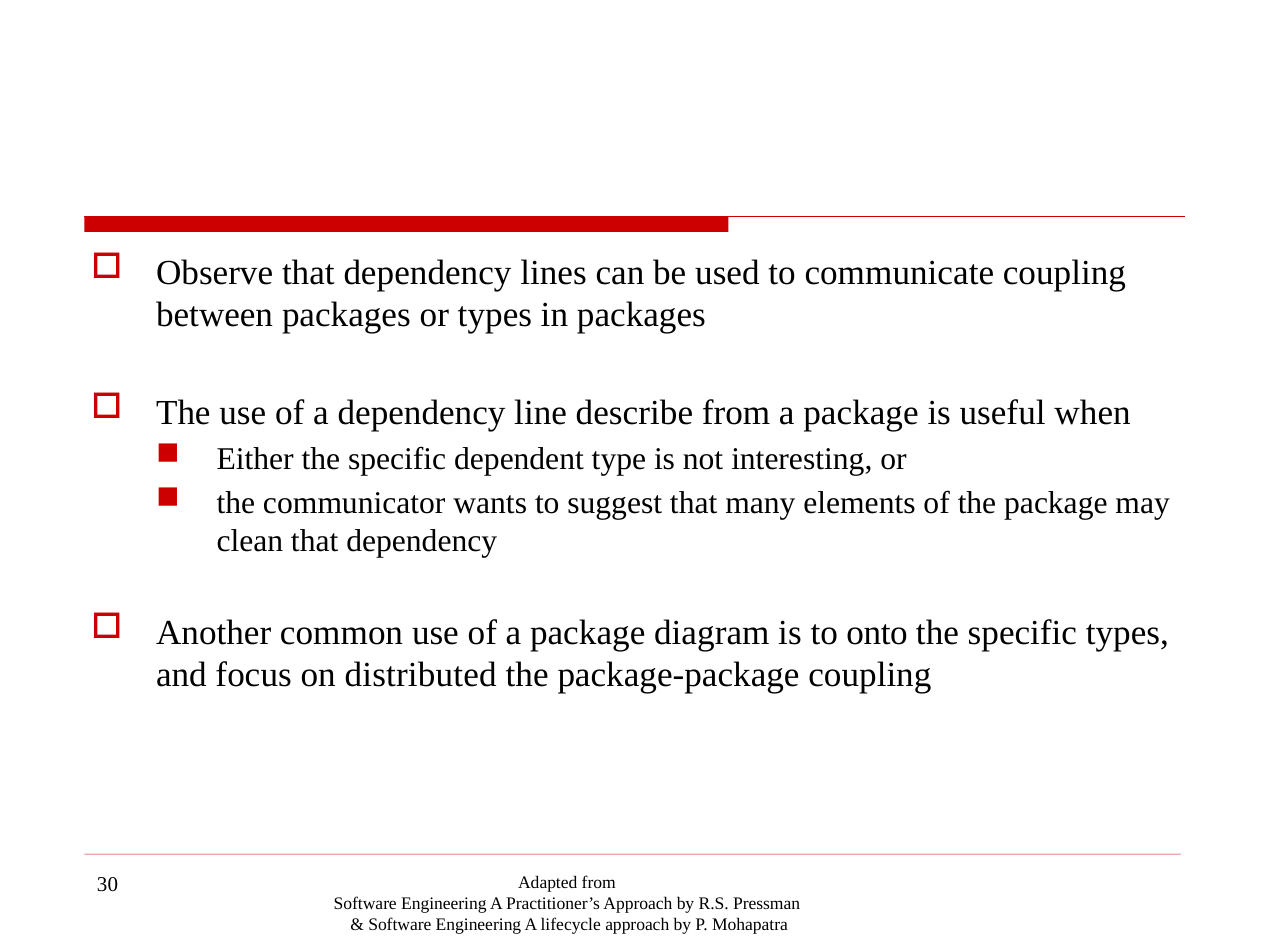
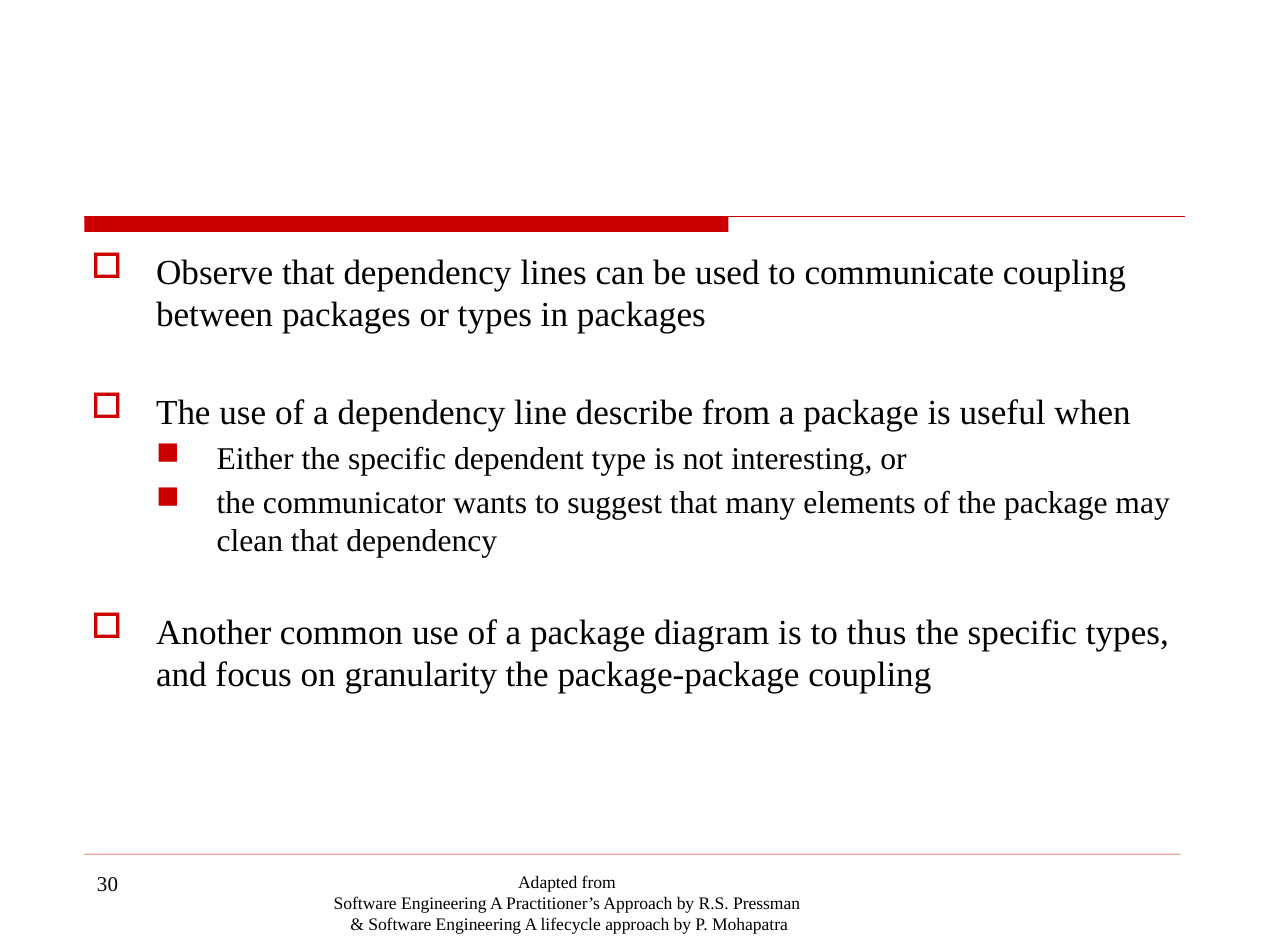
onto: onto -> thus
distributed: distributed -> granularity
